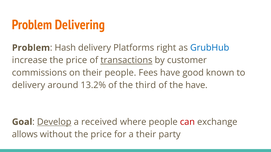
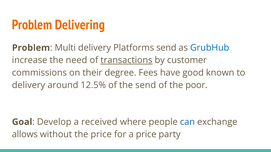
Hash: Hash -> Multi
Platforms right: right -> send
increase the price: price -> need
their people: people -> degree
13.2%: 13.2% -> 12.5%
the third: third -> send
the have: have -> poor
Develop underline: present -> none
can colour: red -> blue
a their: their -> price
